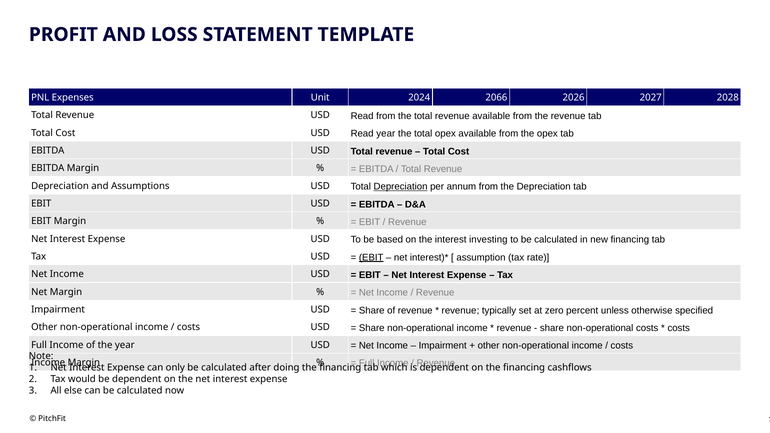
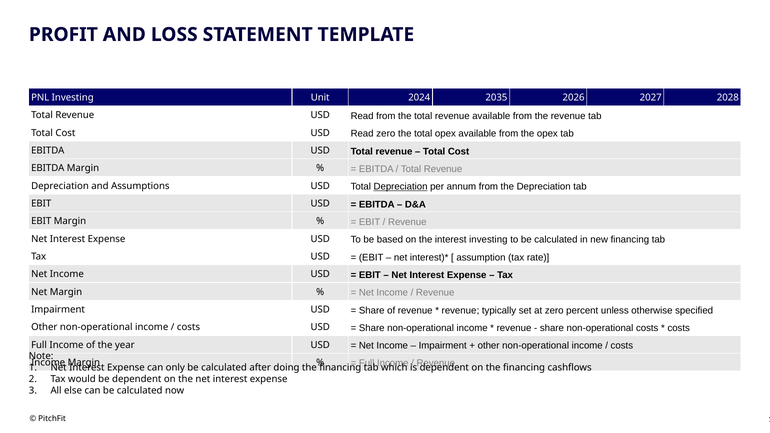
PNL Expenses: Expenses -> Investing
2066: 2066 -> 2035
Read year: year -> zero
EBIT at (371, 257) underline: present -> none
